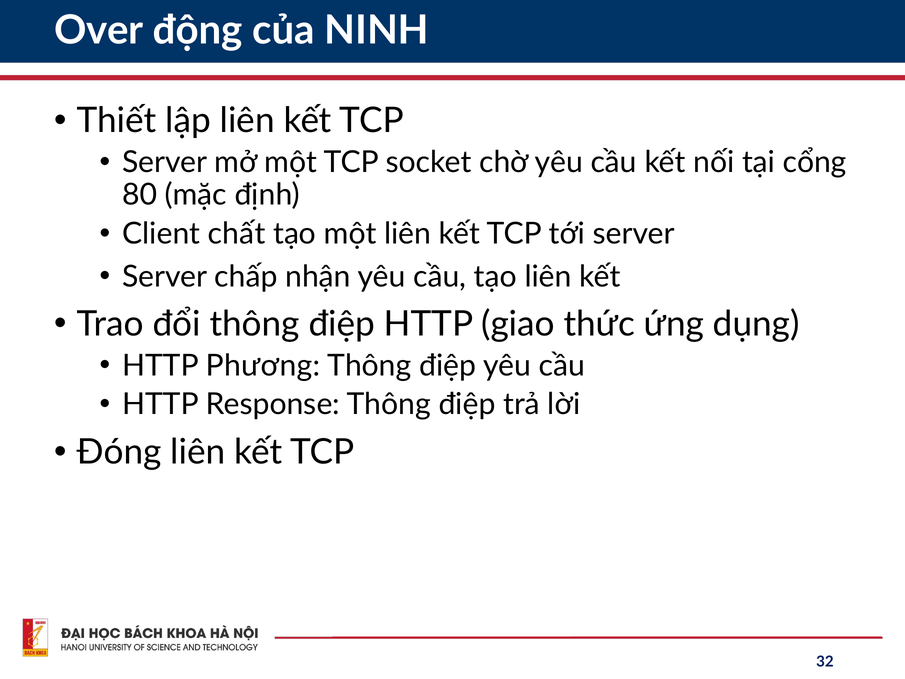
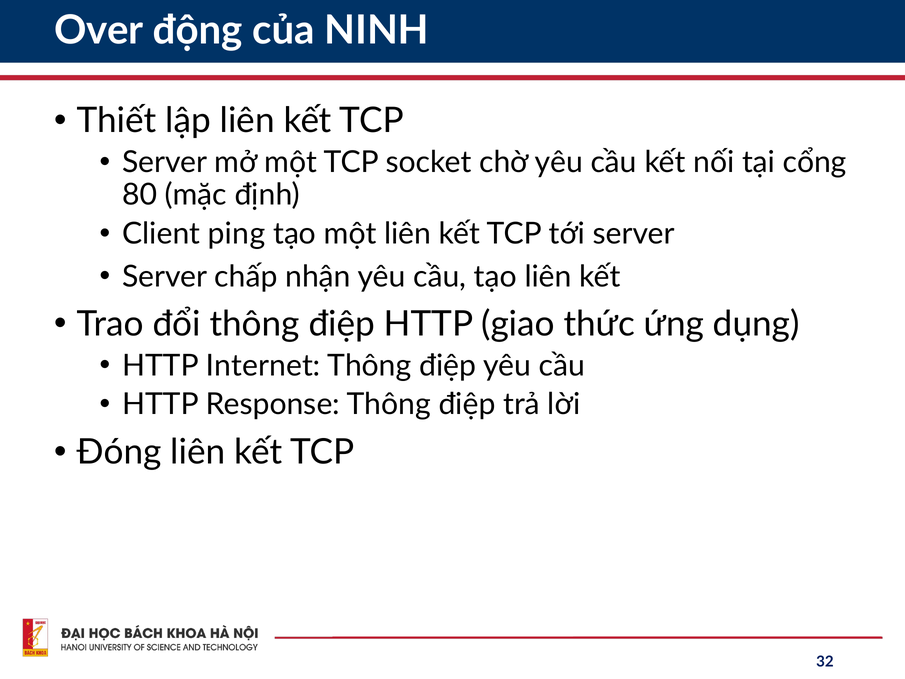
chất: chất -> ping
Phương: Phương -> Internet
